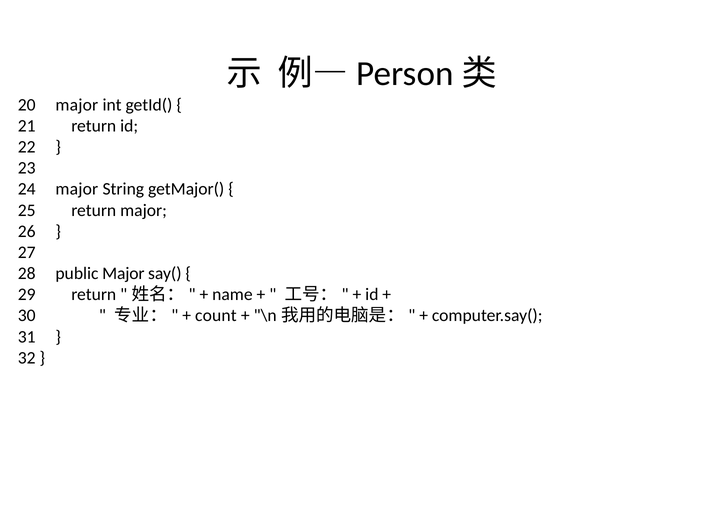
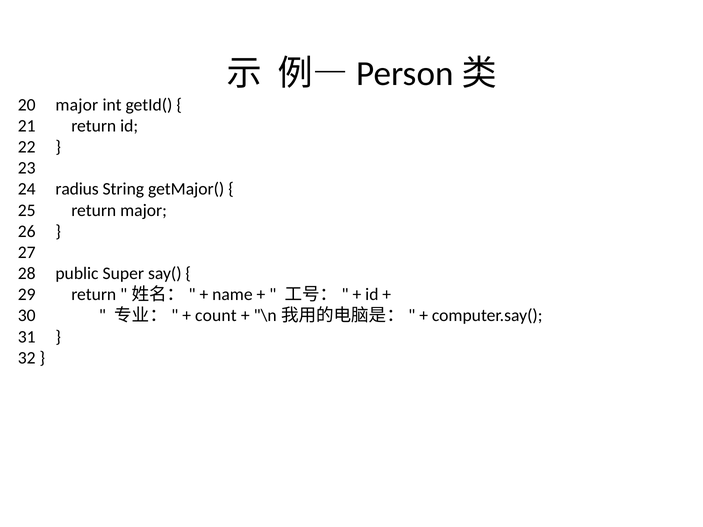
24 major: major -> radius
public Major: Major -> Super
